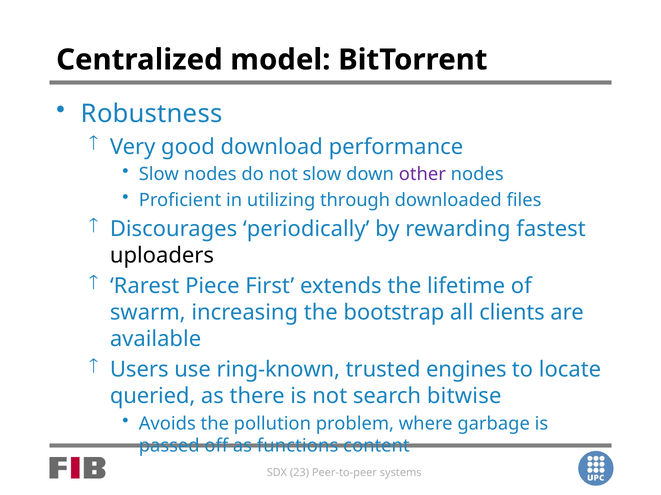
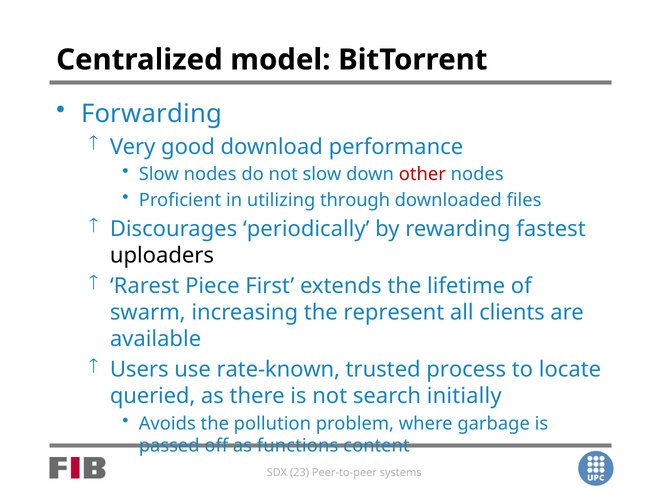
Robustness: Robustness -> Forwarding
other colour: purple -> red
bootstrap: bootstrap -> represent
ring-known: ring-known -> rate-known
engines: engines -> process
bitwise: bitwise -> initially
